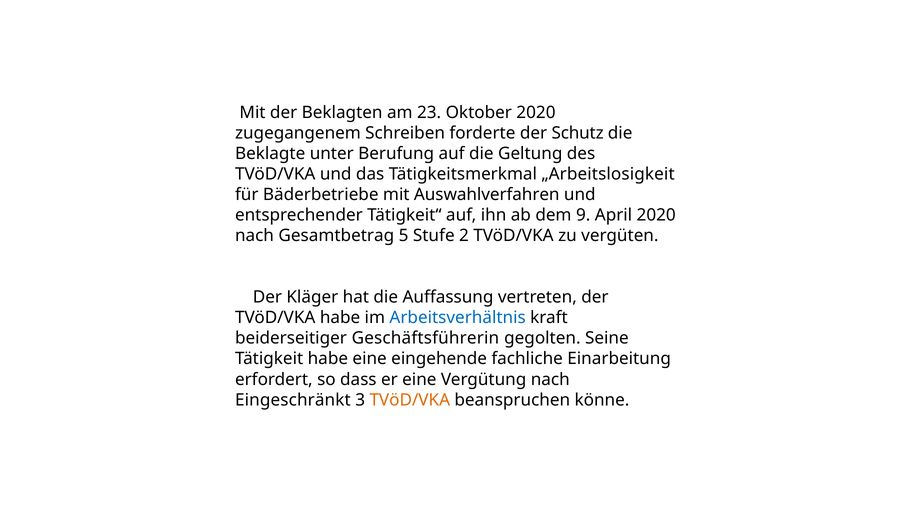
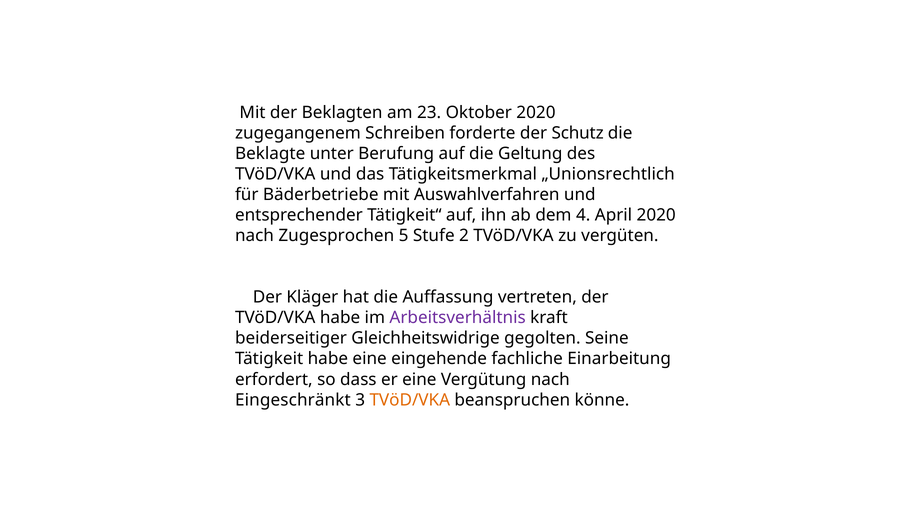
„Arbeitslosigkeit: „Arbeitslosigkeit -> „Unionsrechtlich
9: 9 -> 4
Gesamtbetrag: Gesamtbetrag -> Zugesprochen
Arbeitsverhältnis colour: blue -> purple
Geschäftsführerin: Geschäftsführerin -> Gleichheitswidrige
